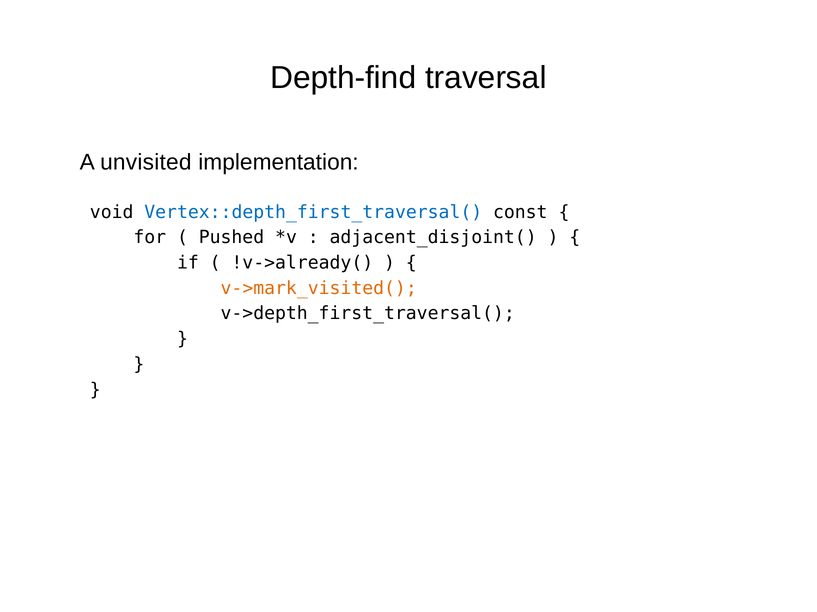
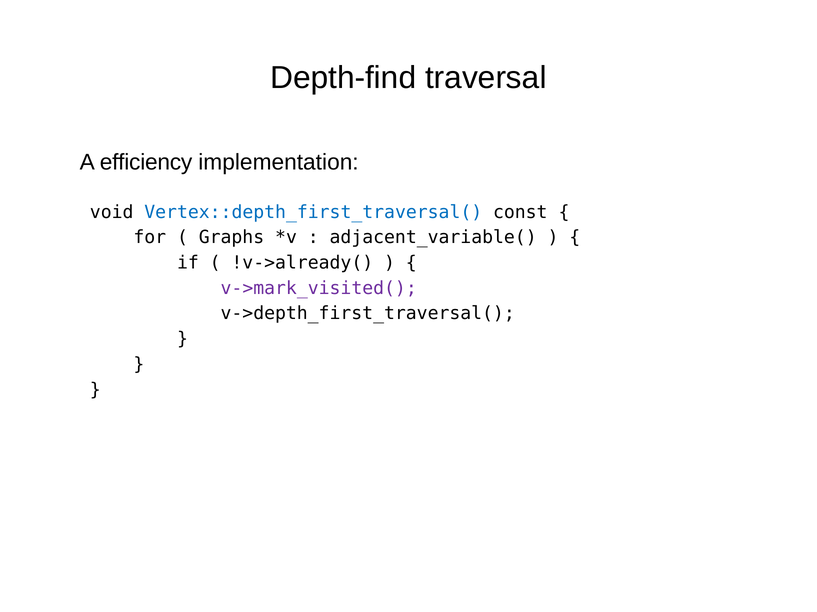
unvisited: unvisited -> efficiency
Pushed: Pushed -> Graphs
adjacent_disjoint(: adjacent_disjoint( -> adjacent_variable(
v->mark_visited( colour: orange -> purple
